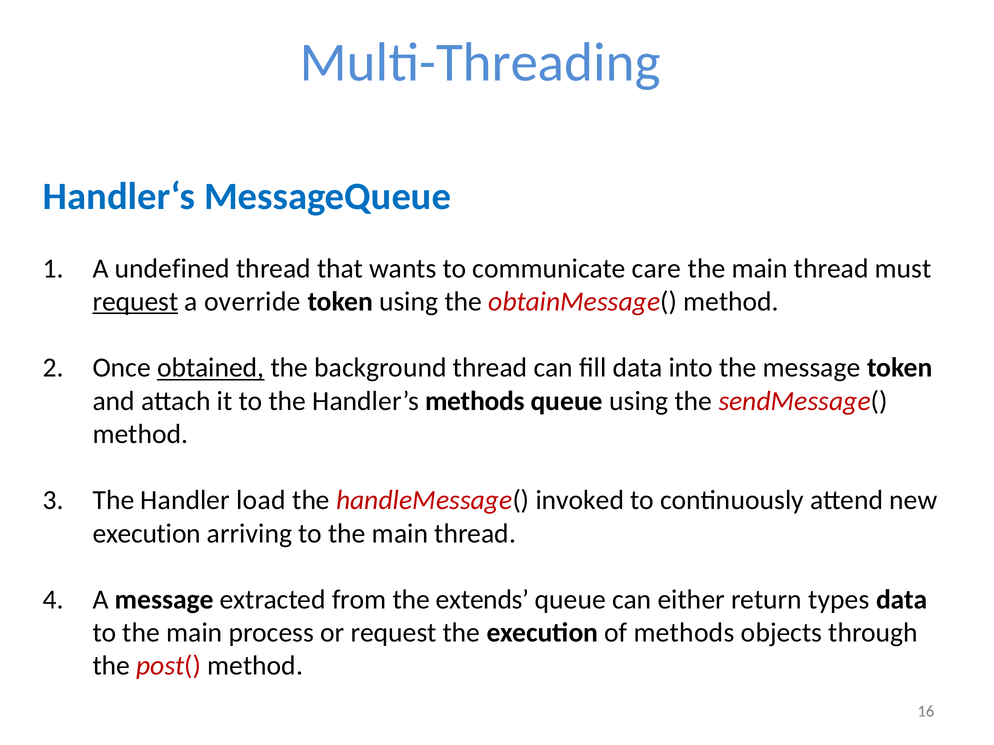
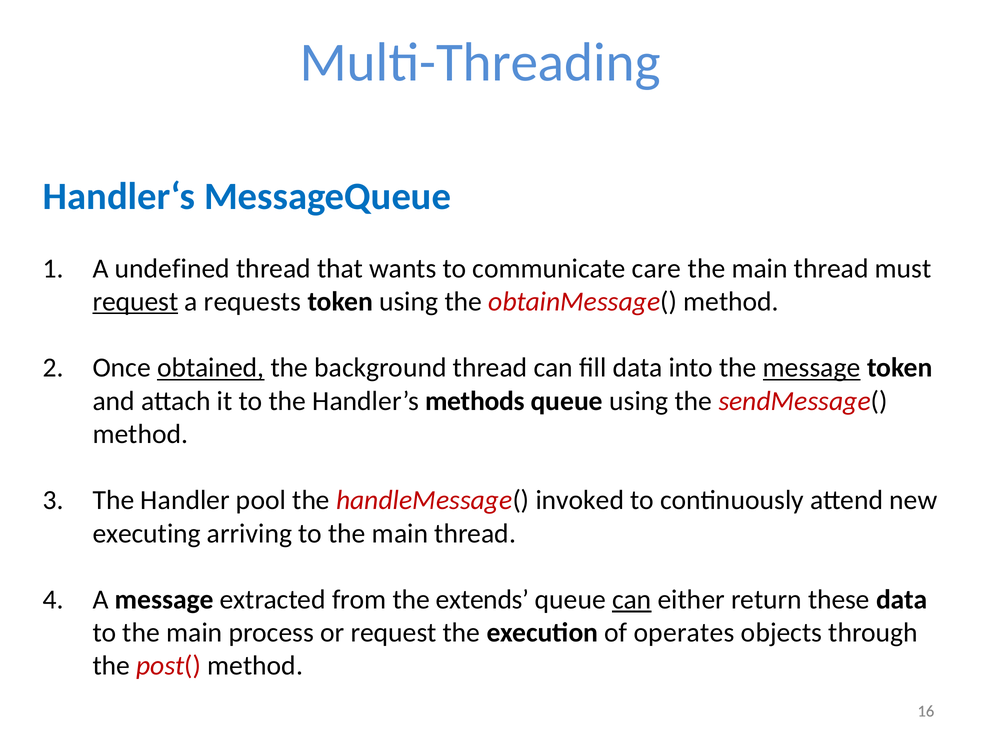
override: override -> requests
message at (812, 368) underline: none -> present
load: load -> pool
execution at (147, 534): execution -> executing
can at (632, 600) underline: none -> present
types: types -> these
of methods: methods -> operates
